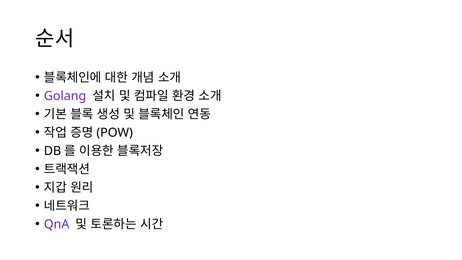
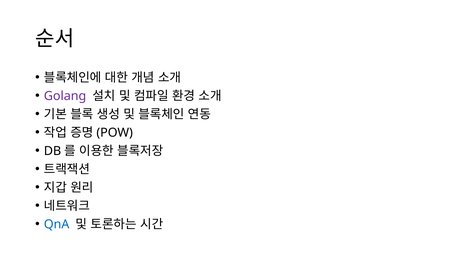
QnA colour: purple -> blue
